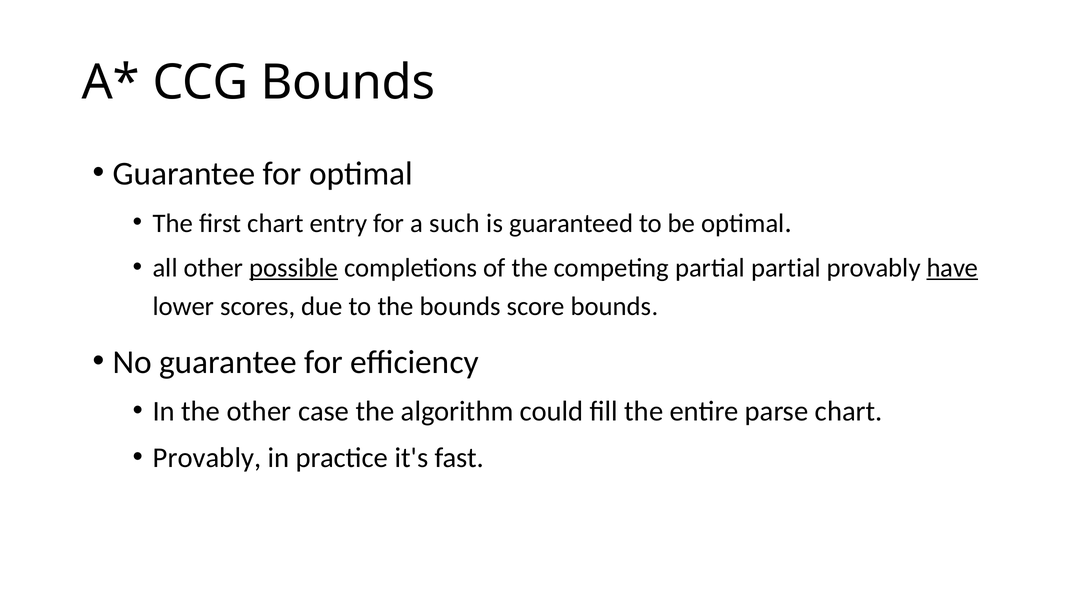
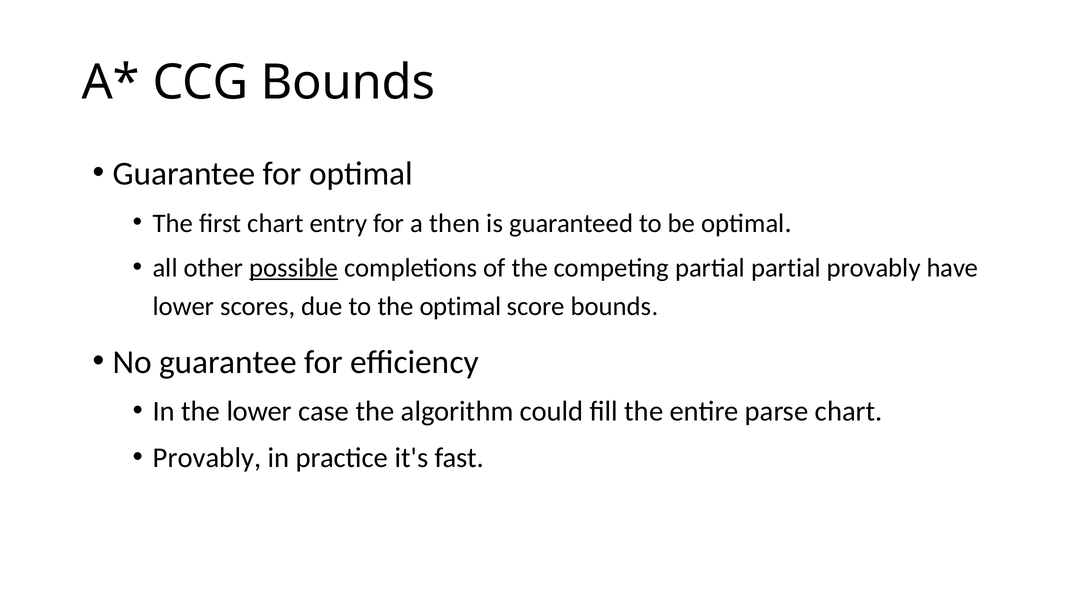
such: such -> then
have underline: present -> none
the bounds: bounds -> optimal
the other: other -> lower
